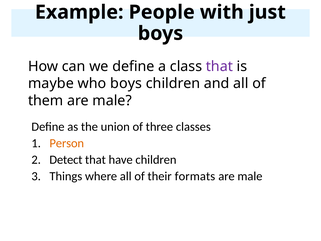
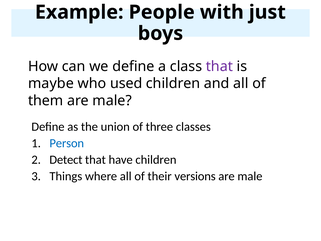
who boys: boys -> used
Person colour: orange -> blue
formats: formats -> versions
